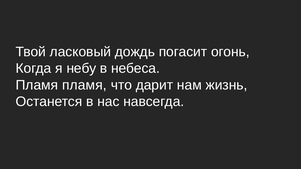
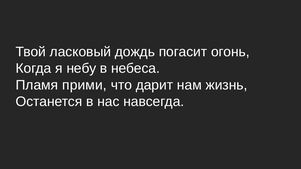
Пламя пламя: пламя -> прими
